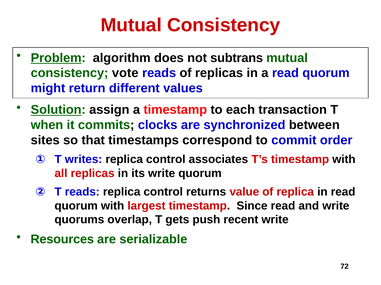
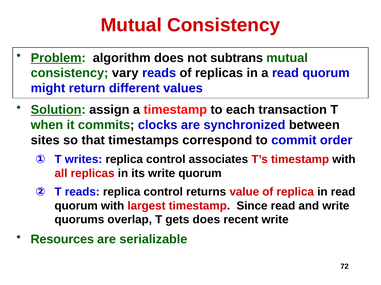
vote: vote -> vary
gets push: push -> does
